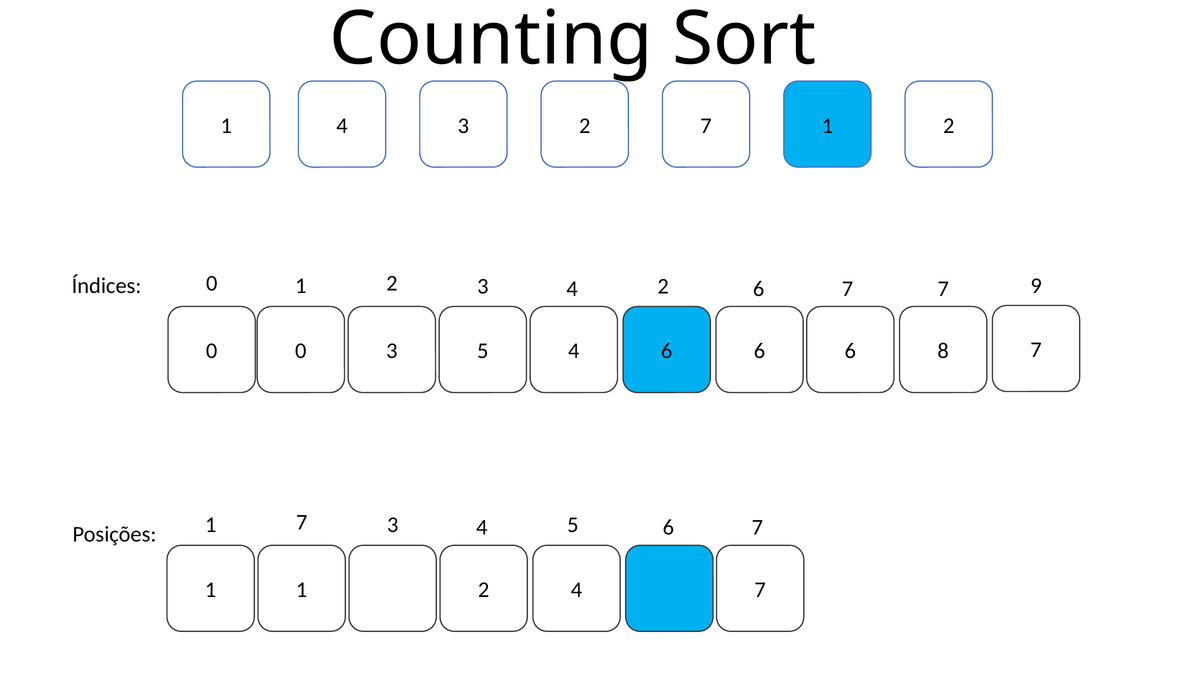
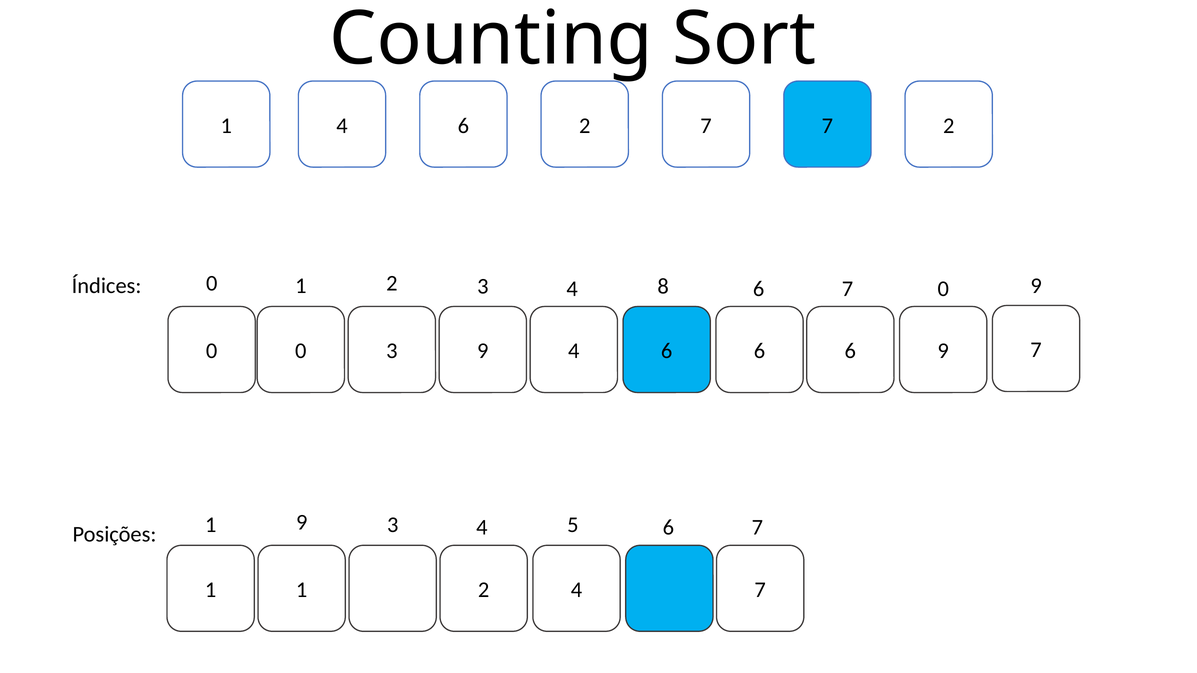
1 4 3: 3 -> 6
7 1: 1 -> 7
4 2: 2 -> 8
6 7 7: 7 -> 0
3 5: 5 -> 9
6 8: 8 -> 9
1 7: 7 -> 9
